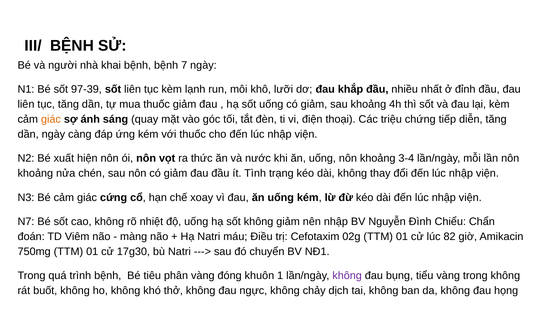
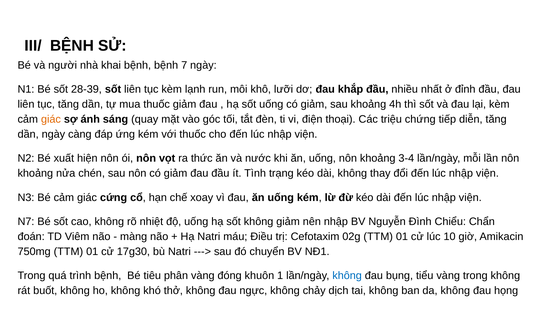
97-39: 97-39 -> 28-39
82: 82 -> 10
không at (347, 275) colour: purple -> blue
